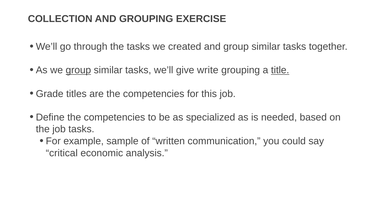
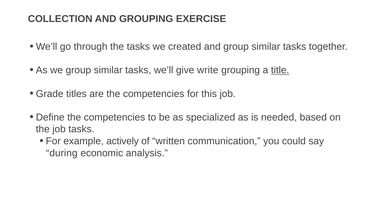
group at (78, 70) underline: present -> none
sample: sample -> actively
critical: critical -> during
